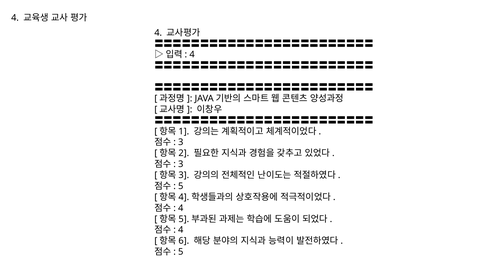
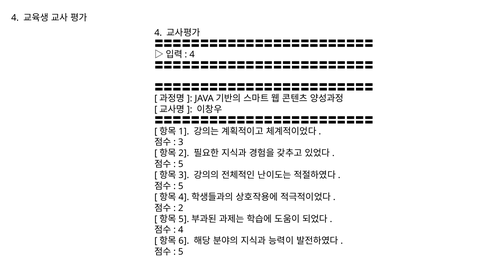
3 at (181, 164): 3 -> 5
4 at (181, 208): 4 -> 2
